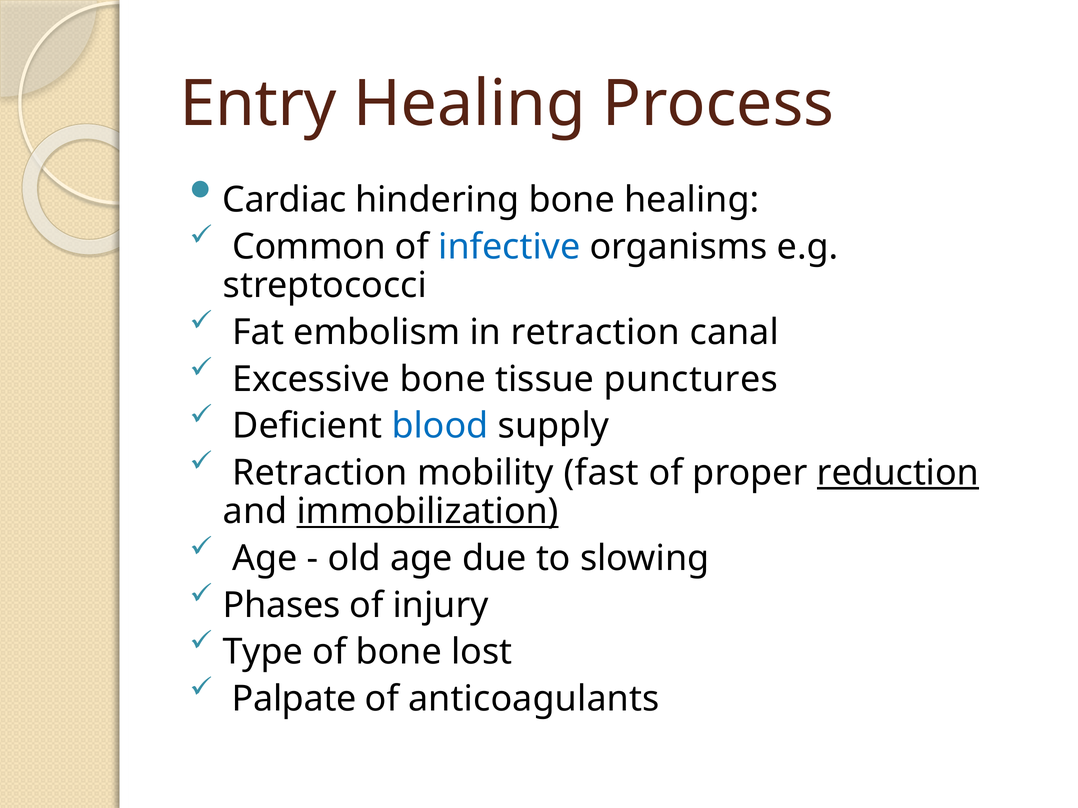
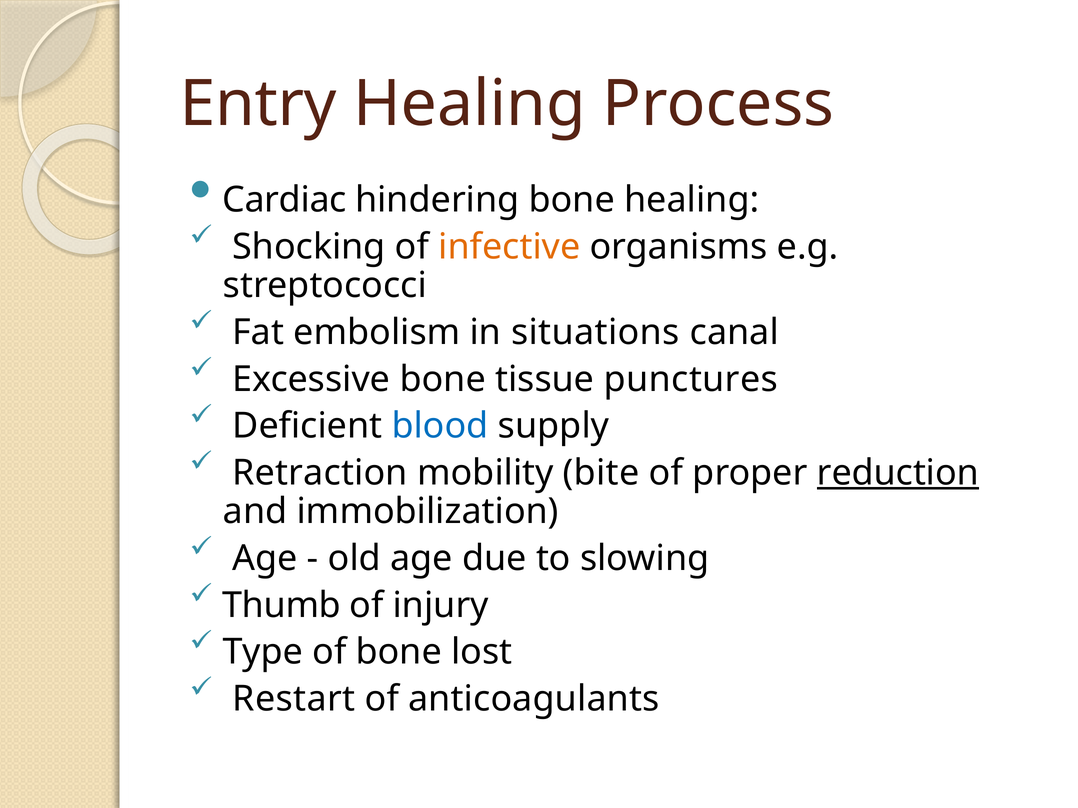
Common: Common -> Shocking
infective colour: blue -> orange
in retraction: retraction -> situations
fast: fast -> bite
immobilization underline: present -> none
Phases: Phases -> Thumb
Palpate: Palpate -> Restart
